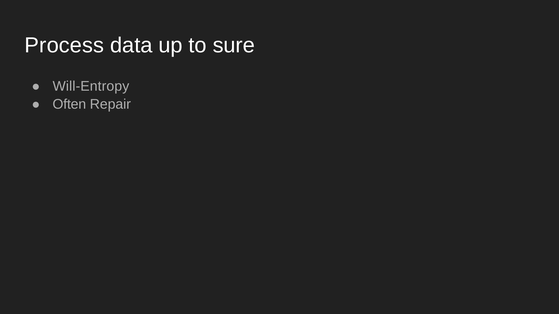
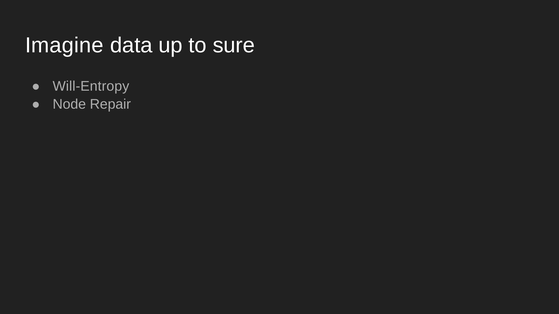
Process: Process -> Imagine
Often: Often -> Node
